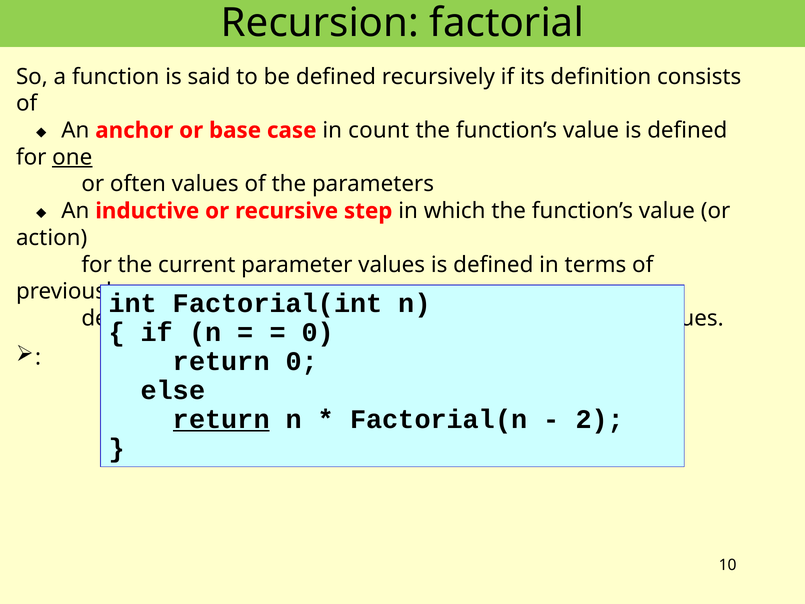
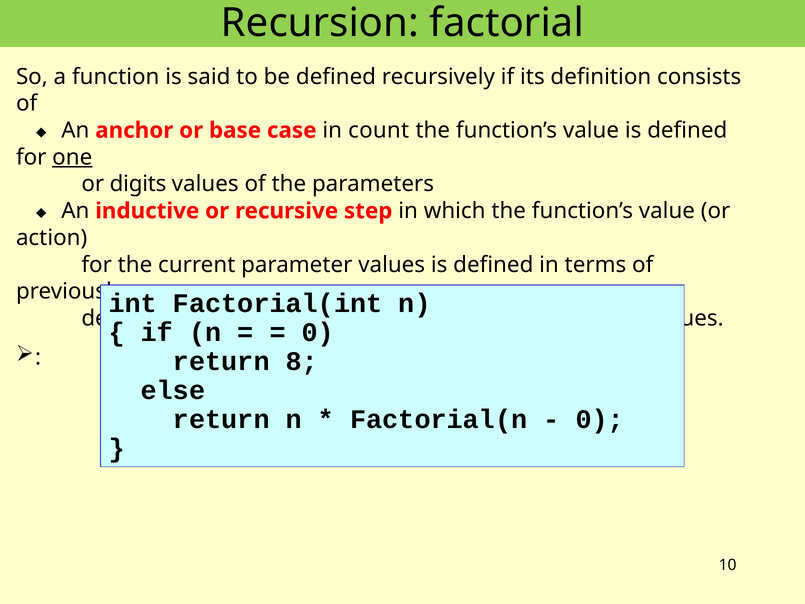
often: often -> digits
return 0: 0 -> 8
return at (221, 419) underline: present -> none
2 at (600, 419): 2 -> 0
